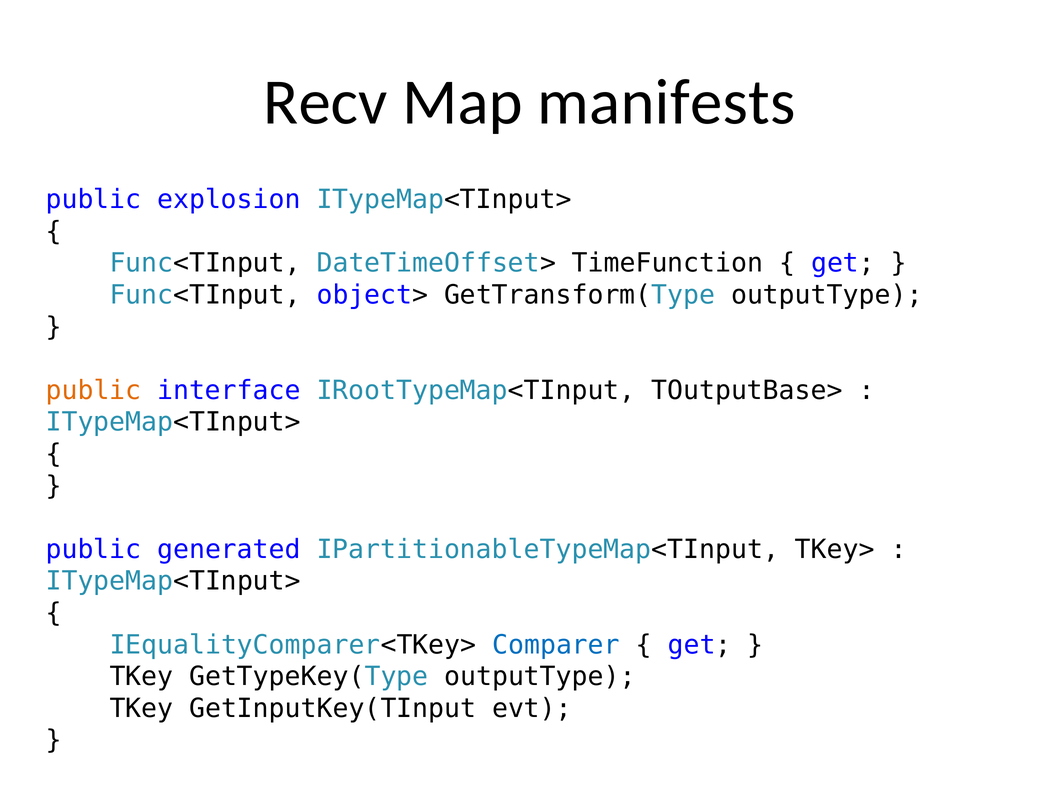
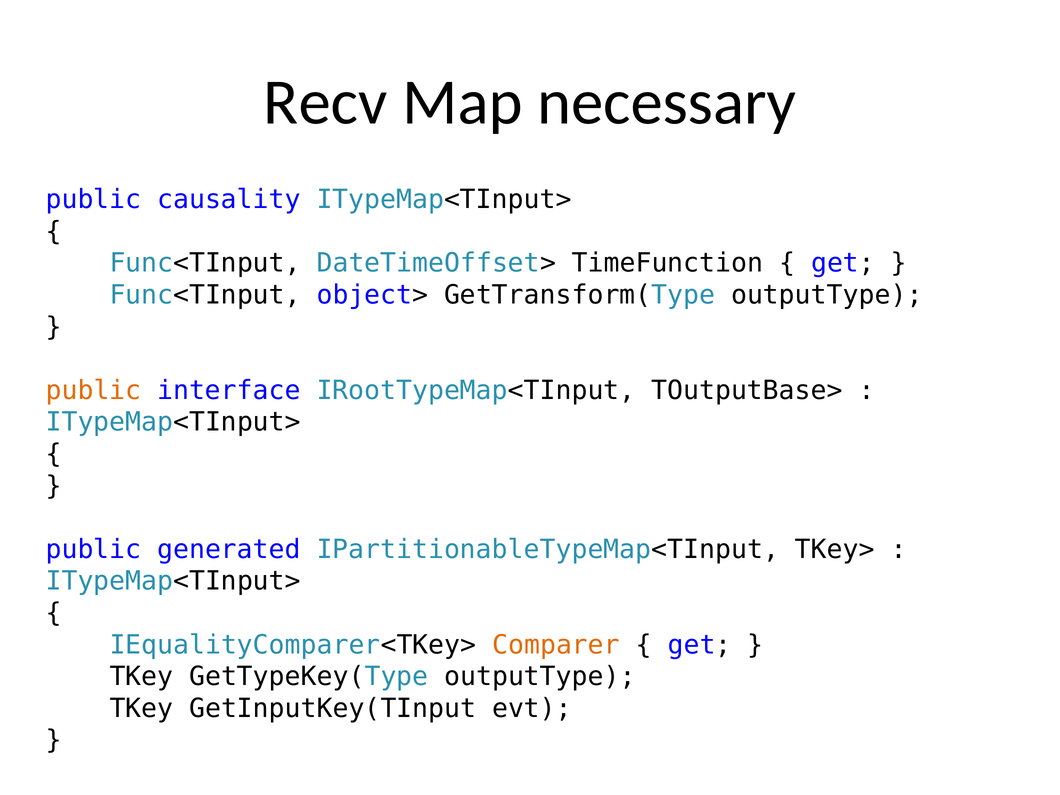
manifests: manifests -> necessary
explosion: explosion -> causality
Comparer colour: blue -> orange
